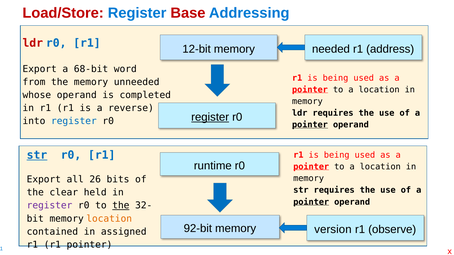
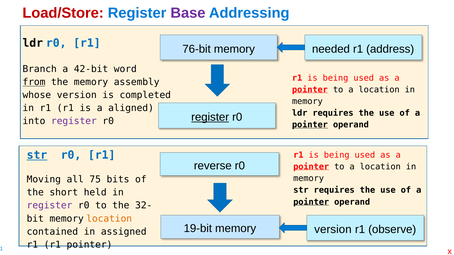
Base colour: red -> purple
ldr at (33, 43) colour: red -> black
12-bit: 12-bit -> 76-bit
Export at (40, 69): Export -> Branch
68-bit: 68-bit -> 42-bit
from underline: none -> present
unneeded: unneeded -> assembly
whose operand: operand -> version
reverse: reverse -> aligned
register at (74, 121) colour: blue -> purple
runtime: runtime -> reverse
Export at (44, 180): Export -> Moving
26: 26 -> 75
clear: clear -> short
the at (121, 206) underline: present -> none
92-bit: 92-bit -> 19-bit
